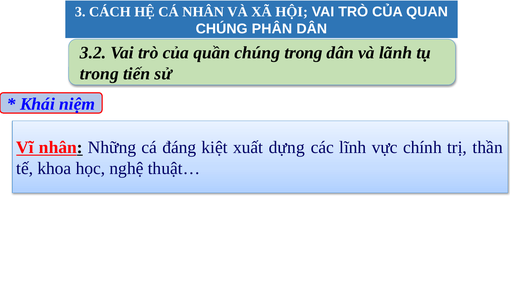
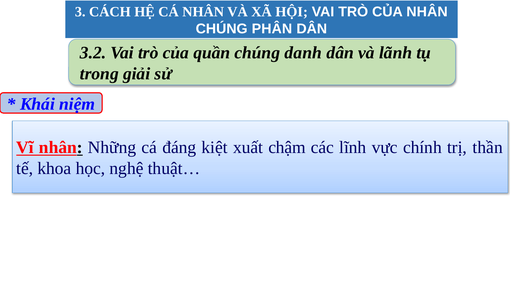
CỦA QUAN: QUAN -> NHÂN
chúng trong: trong -> danh
tiến: tiến -> giải
dựng: dựng -> chậm
